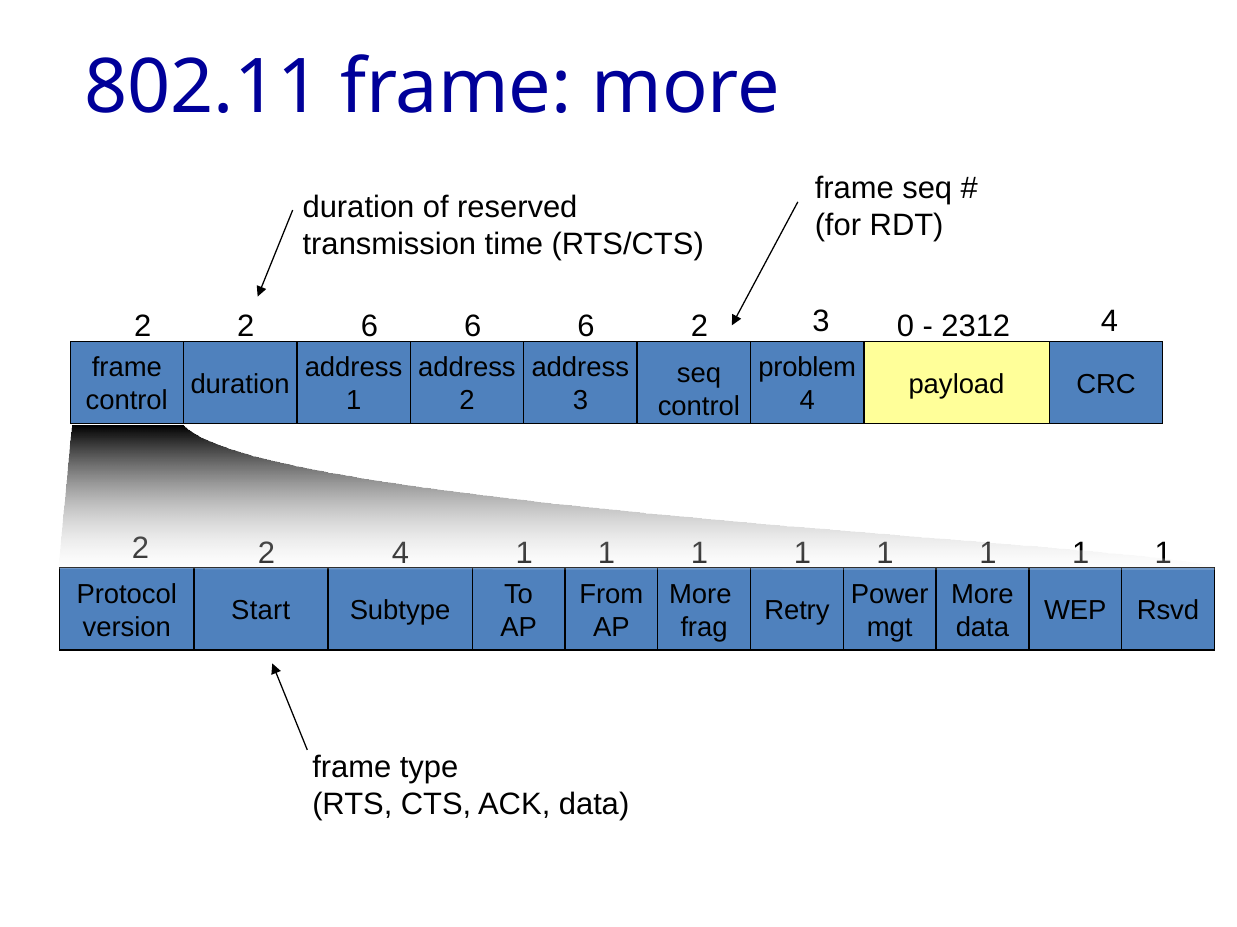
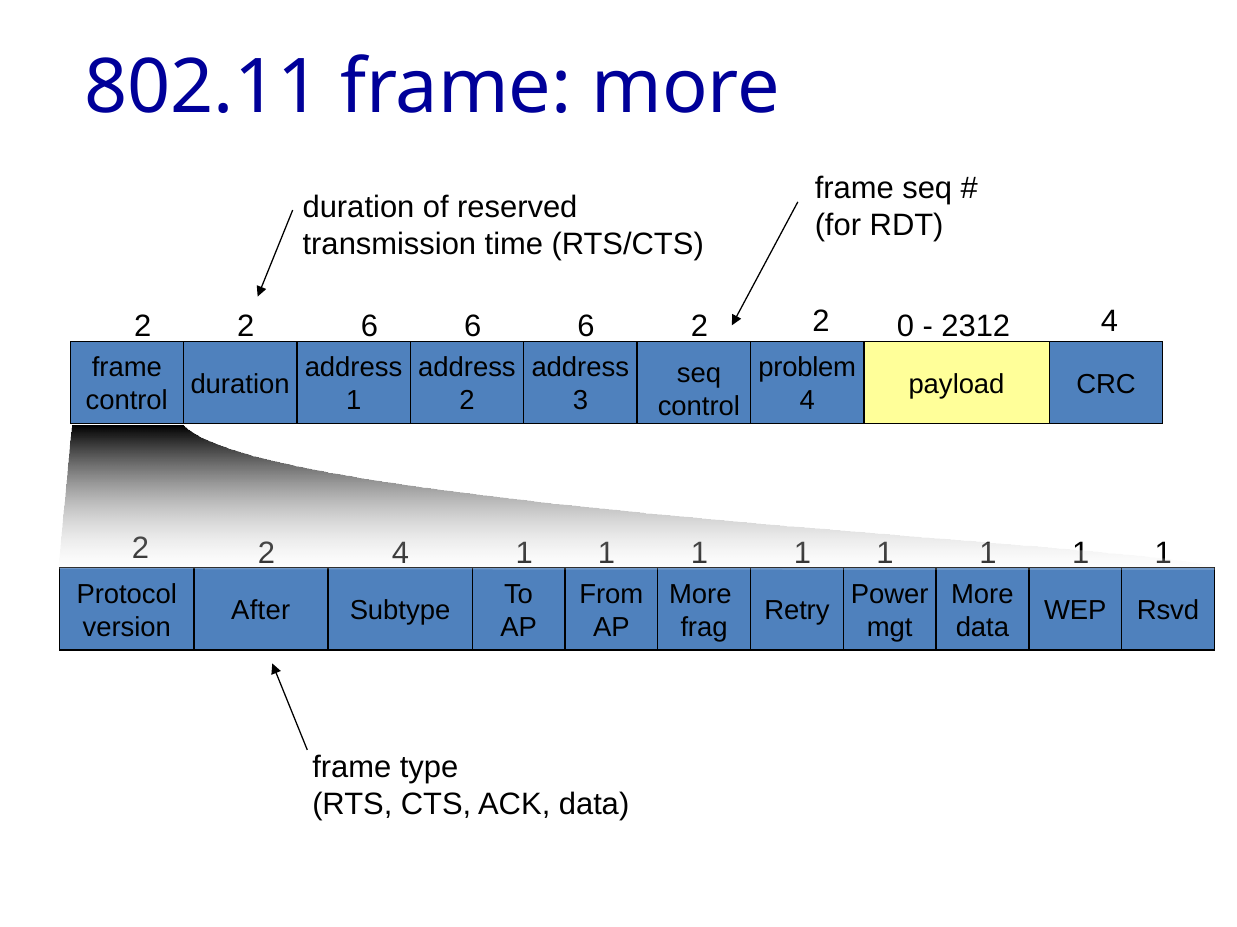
6 2 3: 3 -> 2
Start: Start -> After
